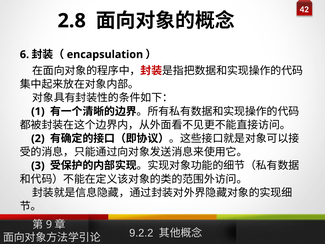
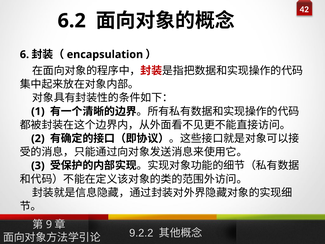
2.8: 2.8 -> 6.2
